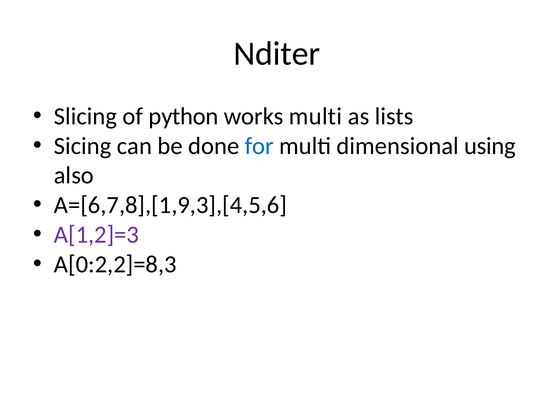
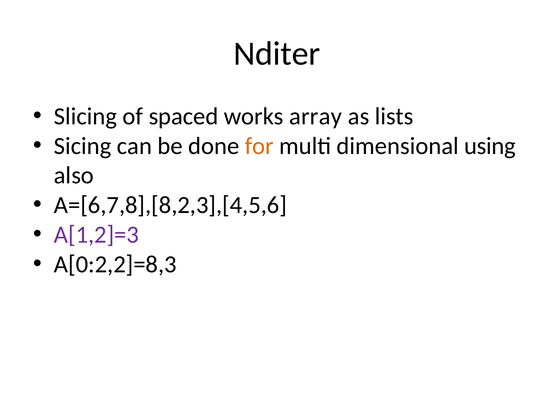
python: python -> spaced
works multi: multi -> array
for colour: blue -> orange
A=[6,7,8],[1,9,3],[4,5,6: A=[6,7,8],[1,9,3],[4,5,6 -> A=[6,7,8],[8,2,3],[4,5,6
